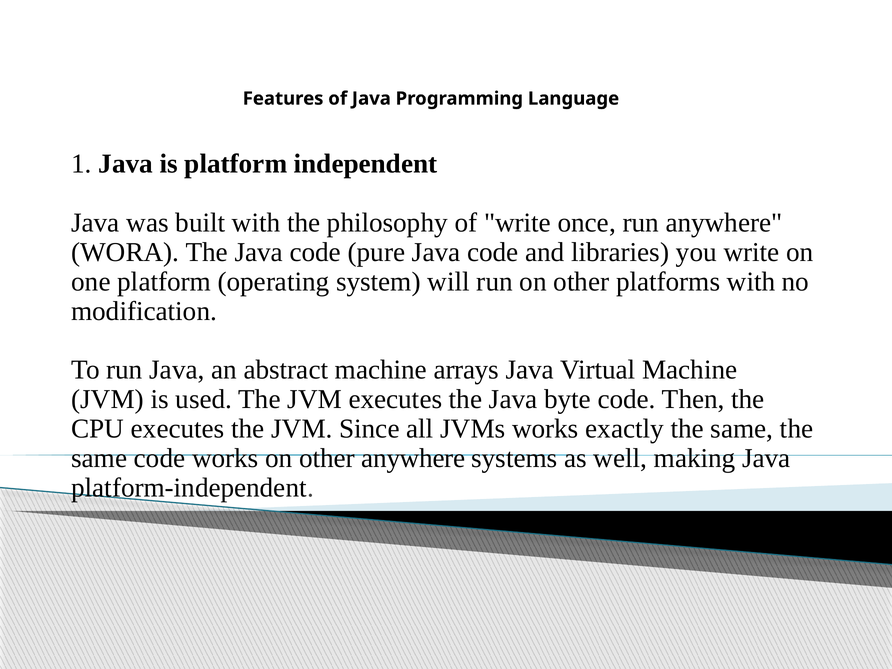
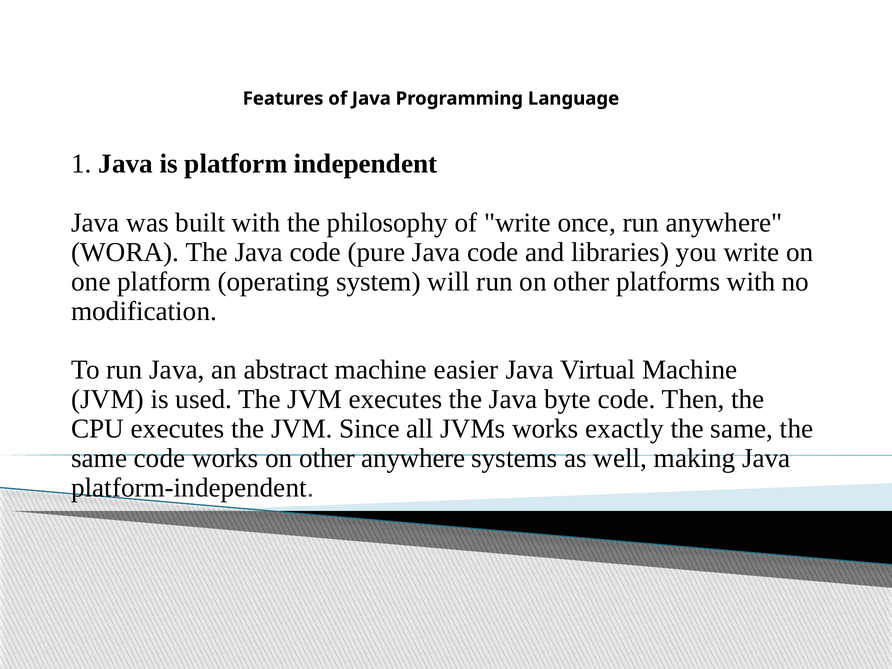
arrays: arrays -> easier
